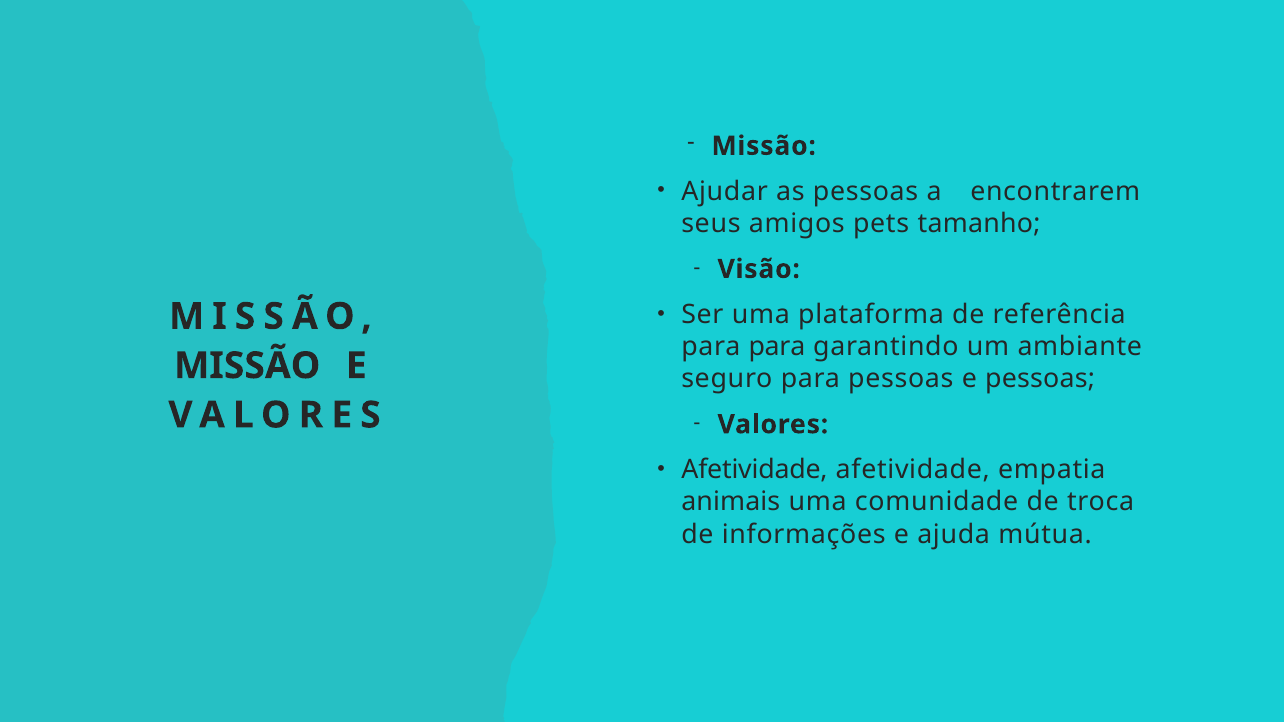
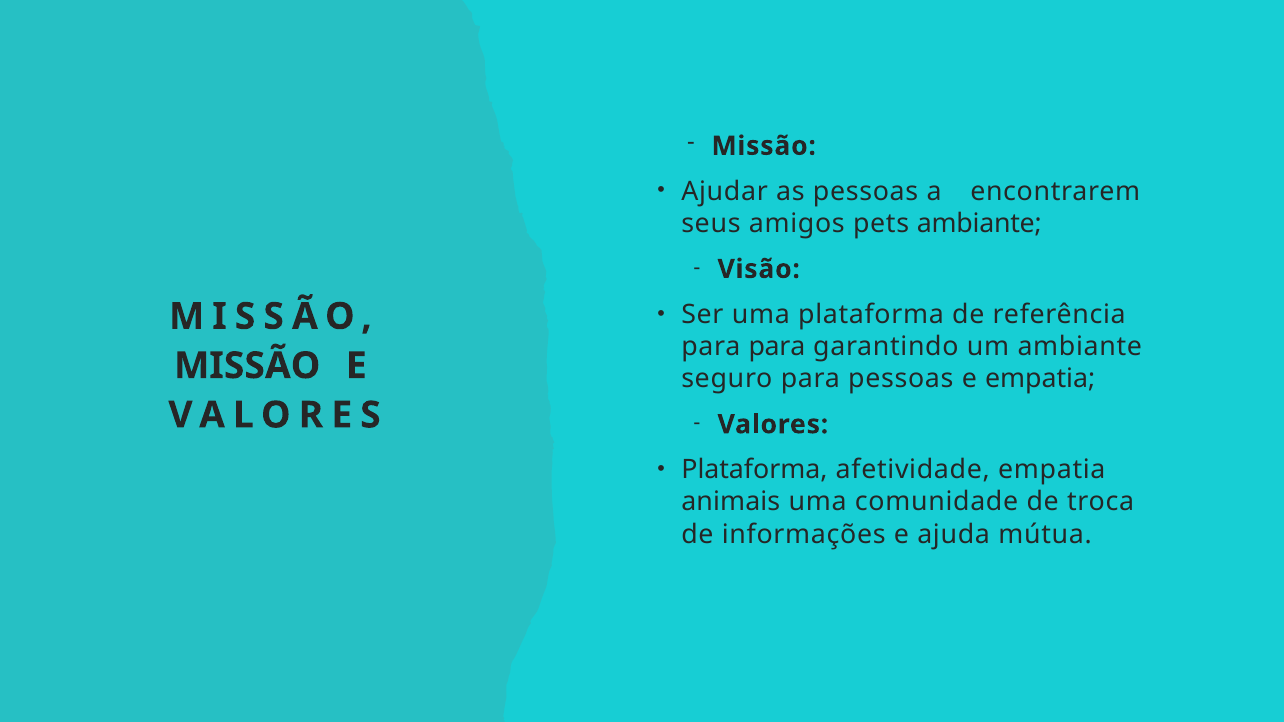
pets tamanho: tamanho -> ambiante
e pessoas: pessoas -> empatia
Afetividade at (755, 470): Afetividade -> Plataforma
